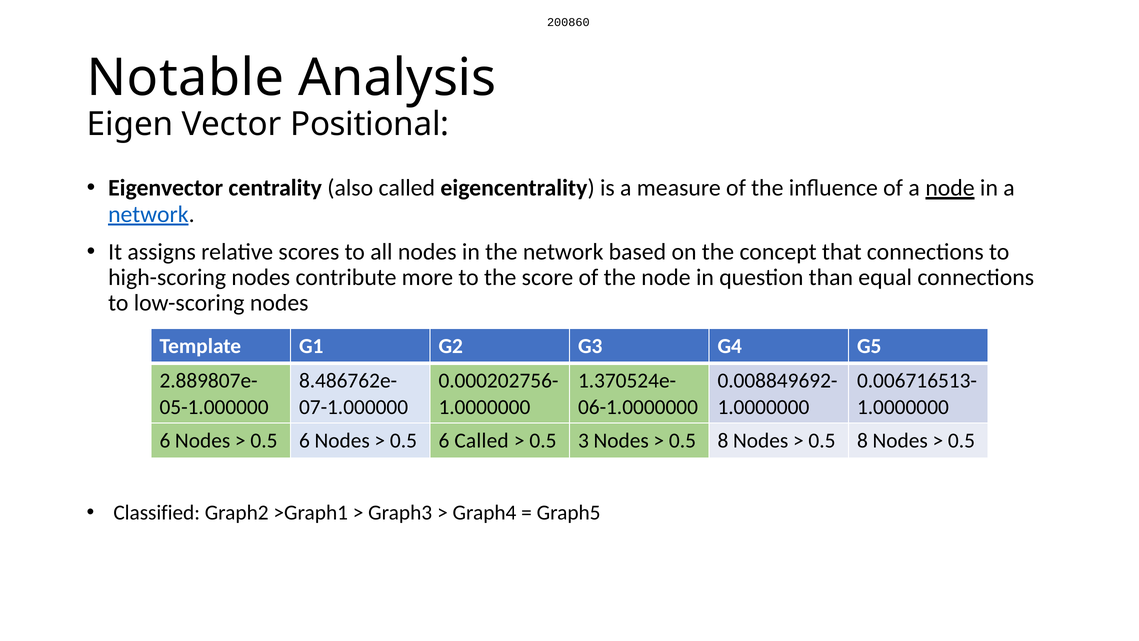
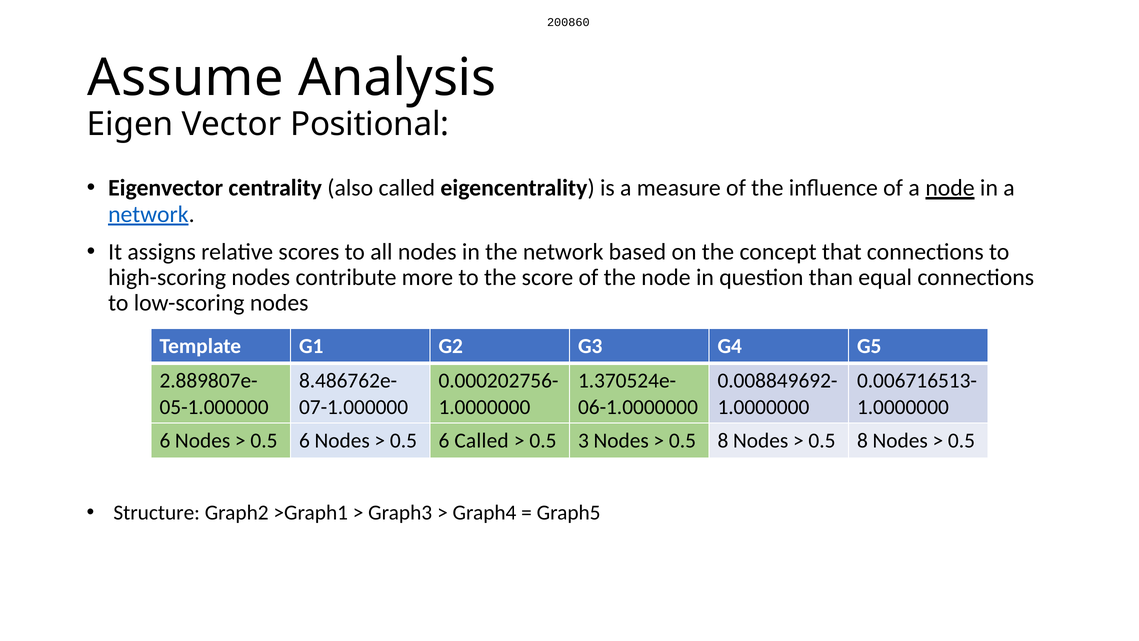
Notable: Notable -> Assume
Classified: Classified -> Structure
